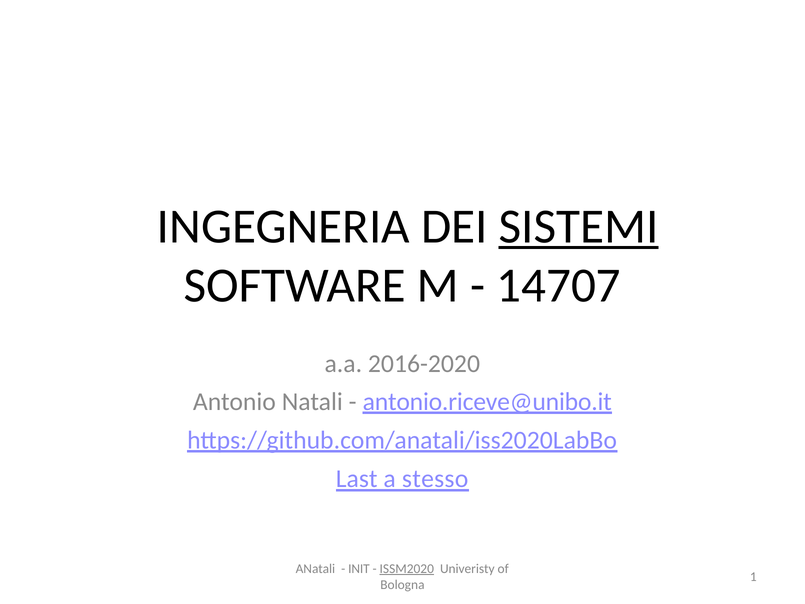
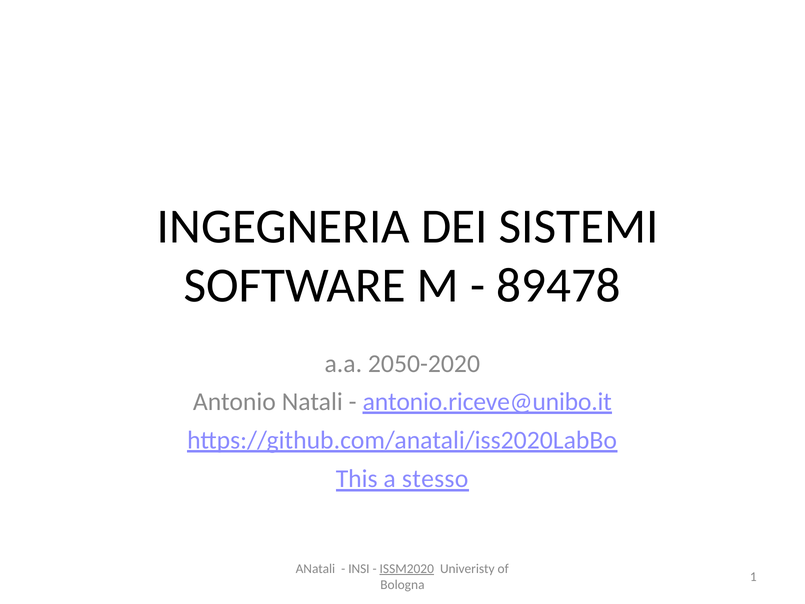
SISTEMI underline: present -> none
14707: 14707 -> 89478
2016-2020: 2016-2020 -> 2050-2020
Last: Last -> This
INIT: INIT -> INSI
